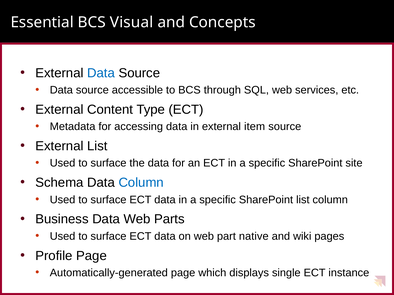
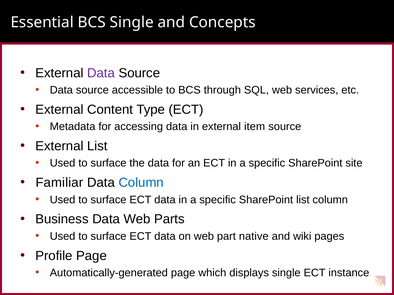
BCS Visual: Visual -> Single
Data at (101, 73) colour: blue -> purple
Schema: Schema -> Familiar
